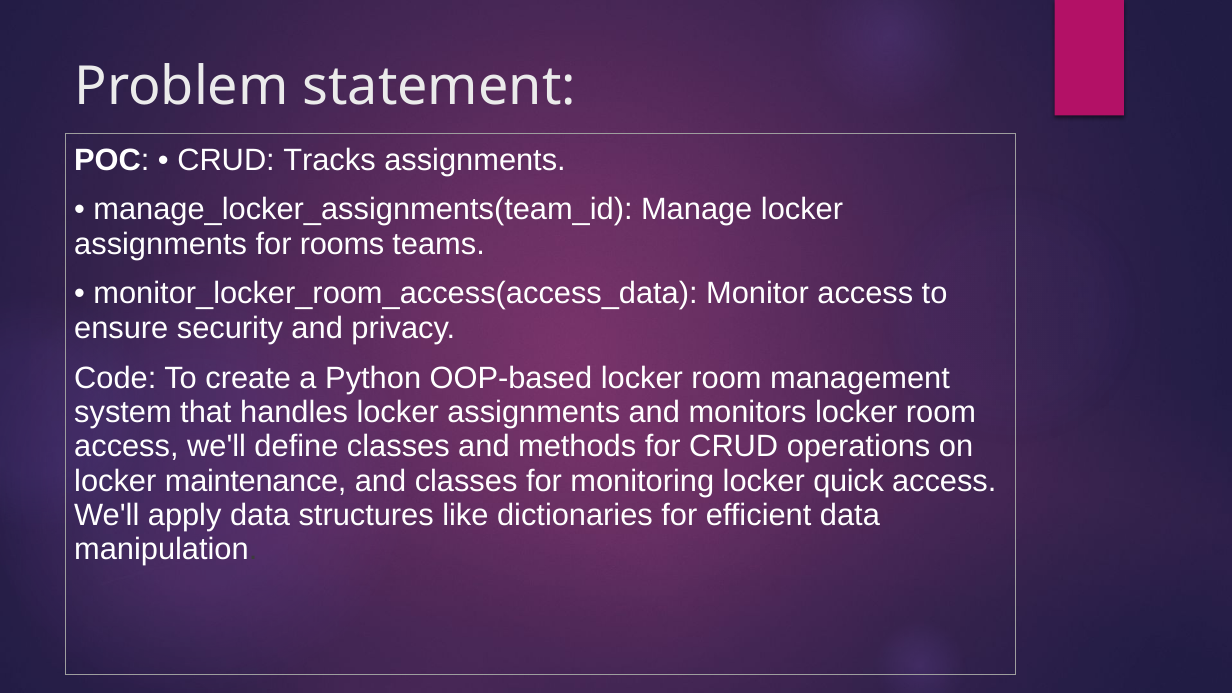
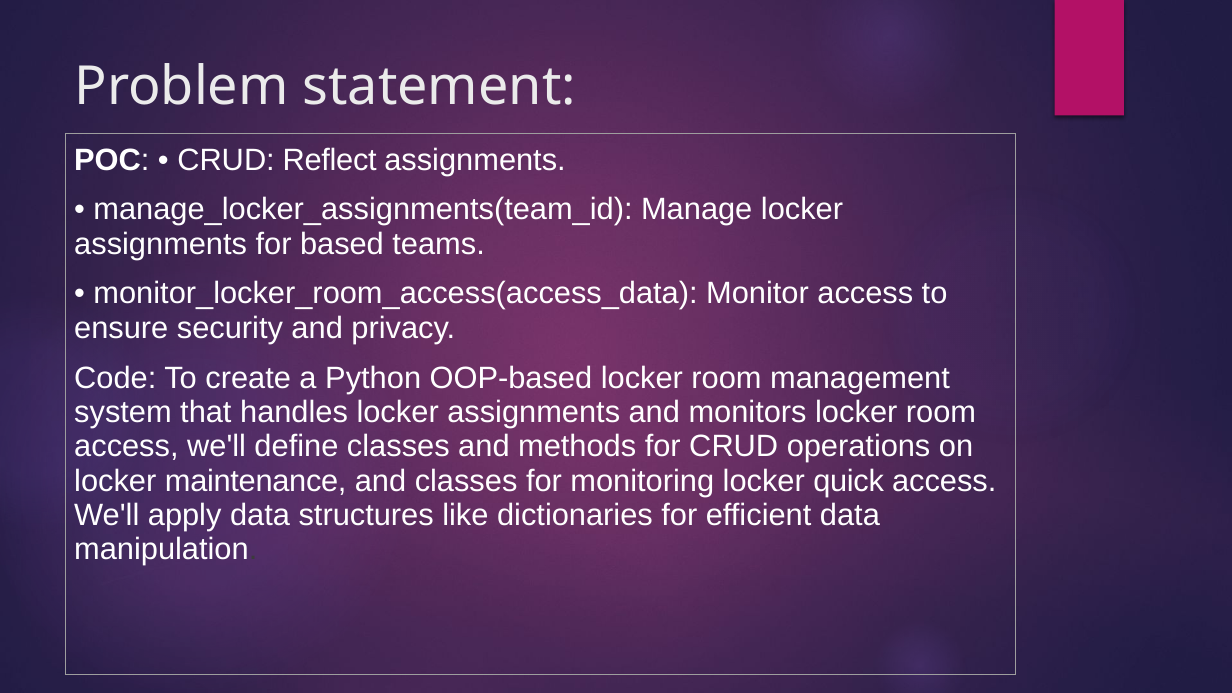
Tracks: Tracks -> Reflect
rooms: rooms -> based
